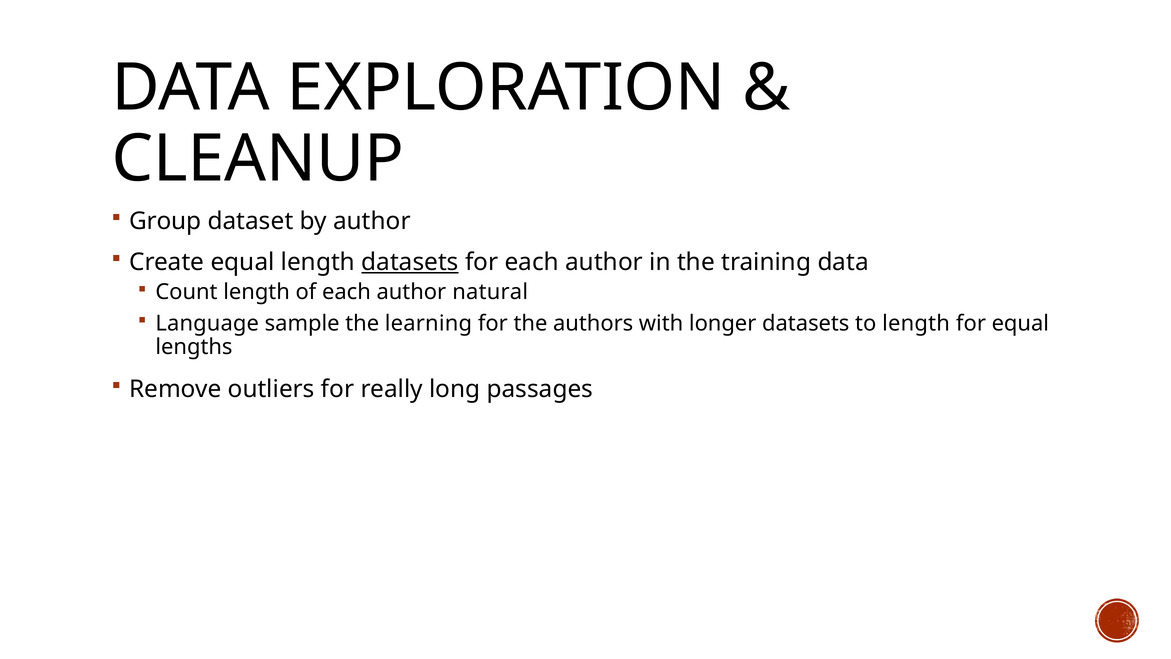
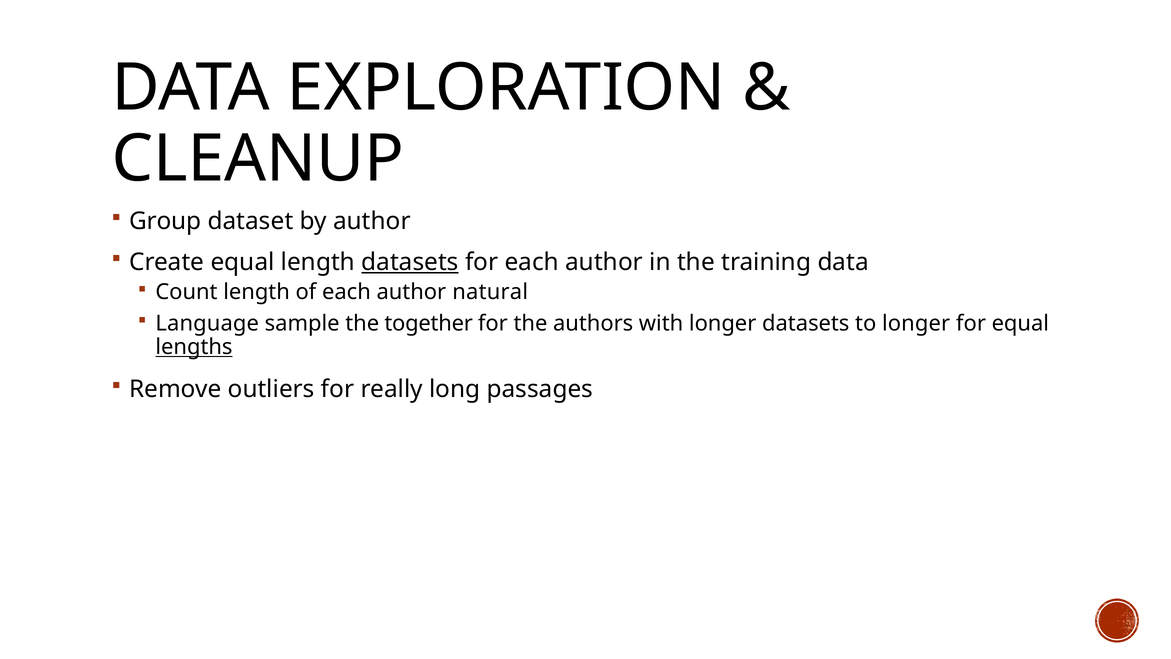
learning: learning -> together
to length: length -> longer
lengths underline: none -> present
